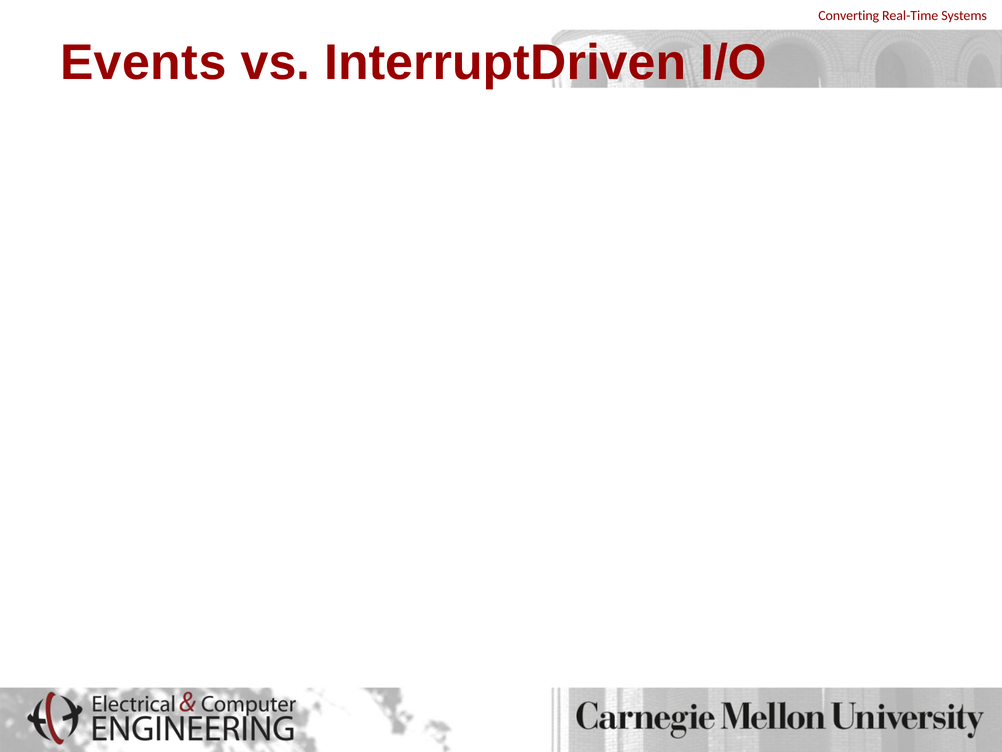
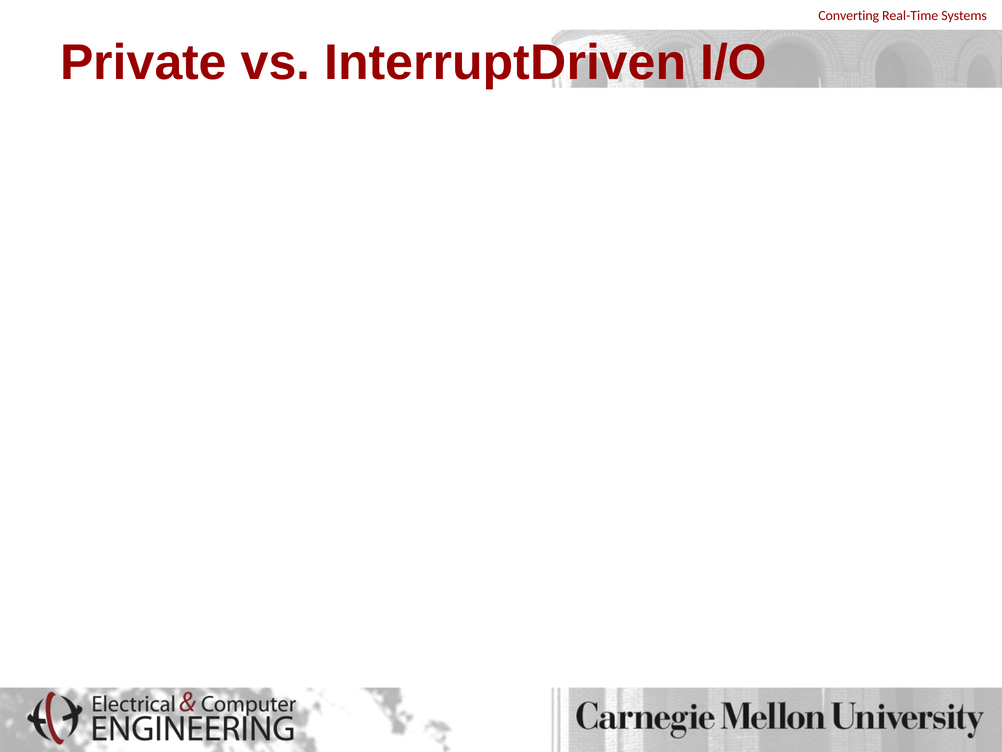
Events: Events -> Private
